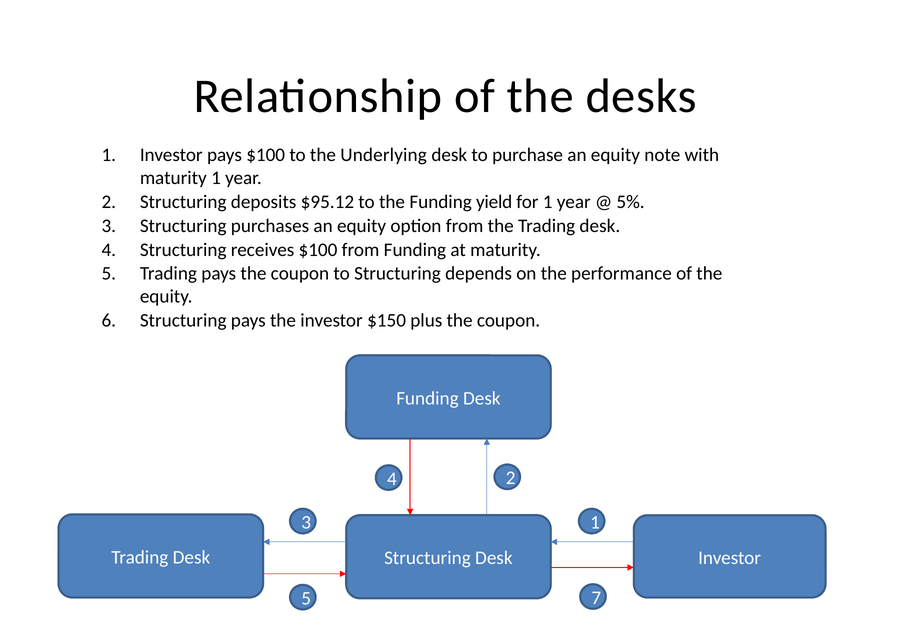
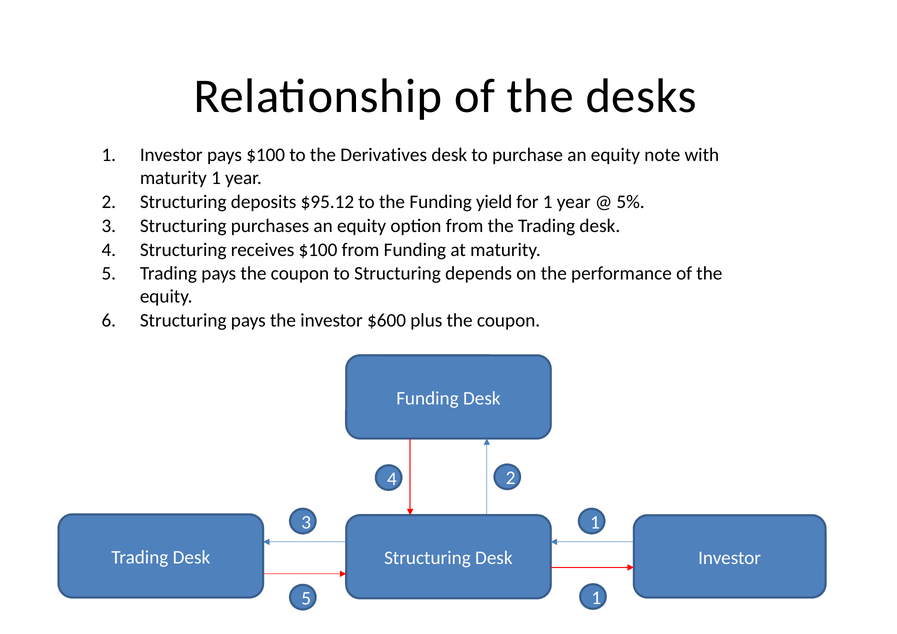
Underlying: Underlying -> Derivatives
$150: $150 -> $600
5 7: 7 -> 1
